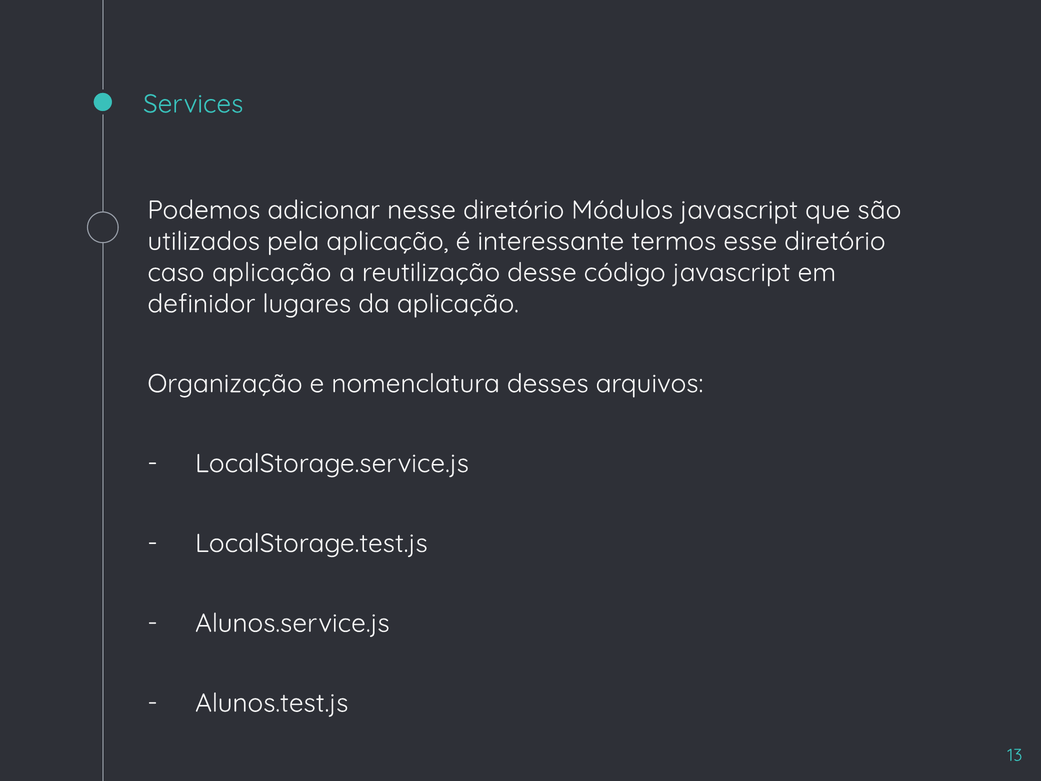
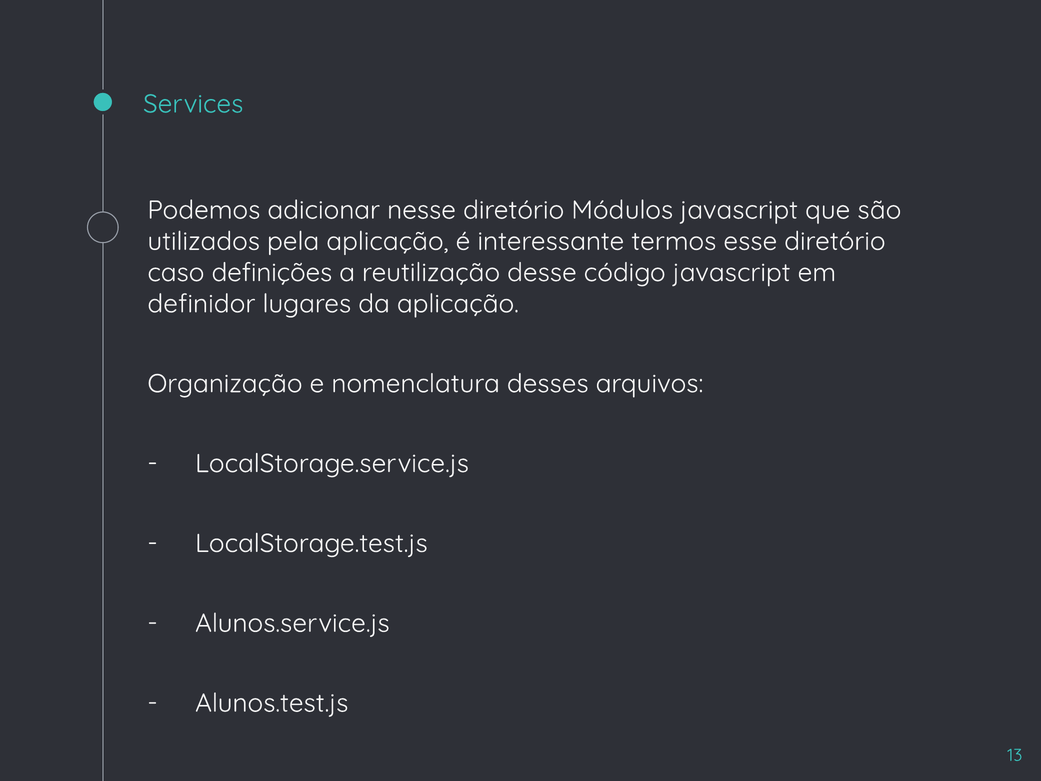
caso aplicação: aplicação -> definições
